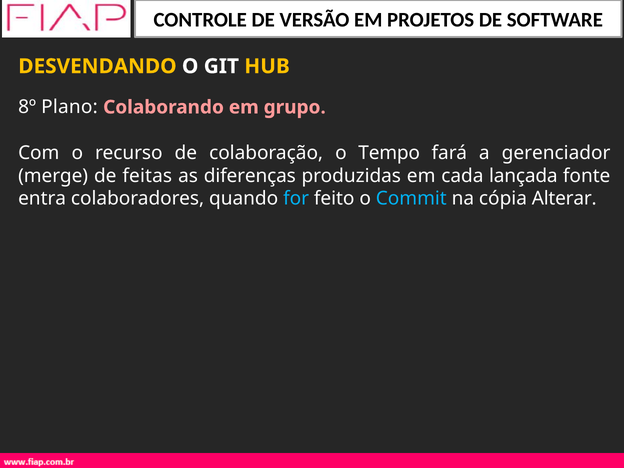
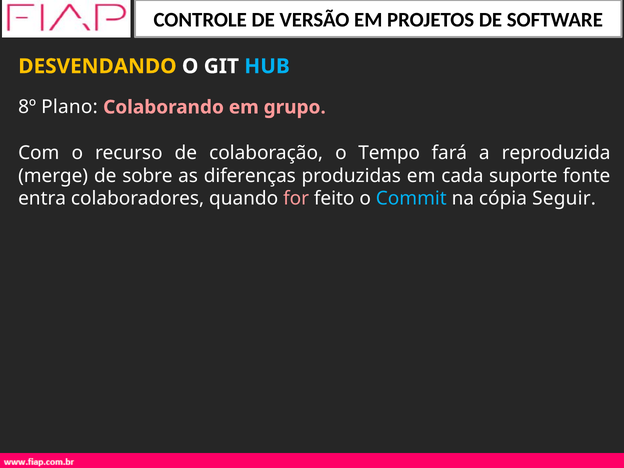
HUB colour: yellow -> light blue
gerenciador: gerenciador -> reproduzida
feitas: feitas -> sobre
lançada: lançada -> suporte
for colour: light blue -> pink
Alterar: Alterar -> Seguir
